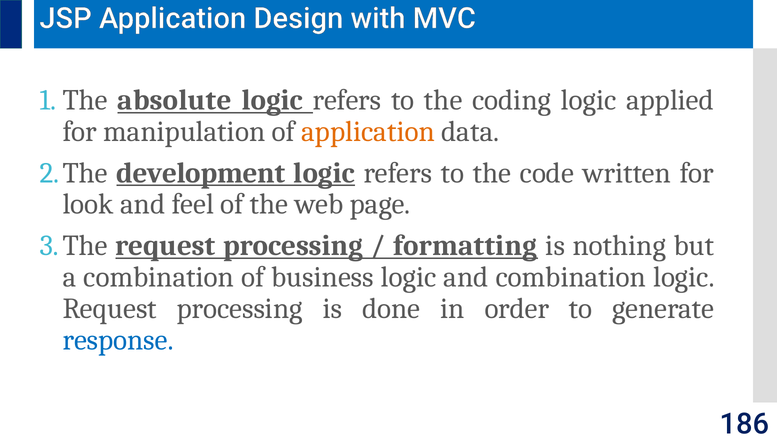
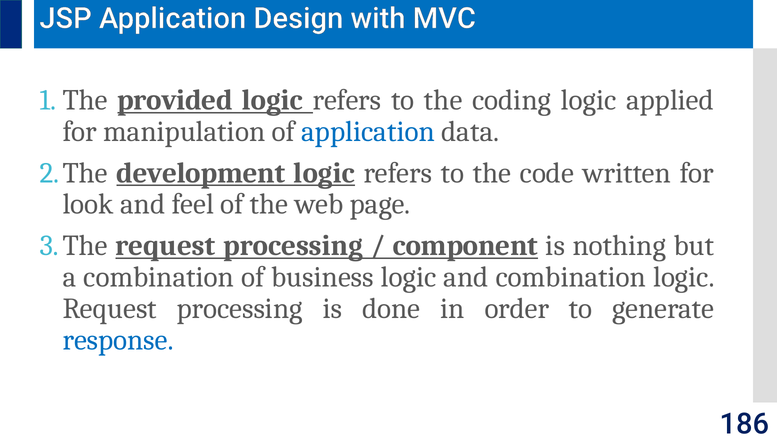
absolute: absolute -> provided
application at (368, 132) colour: orange -> blue
formatting: formatting -> component
